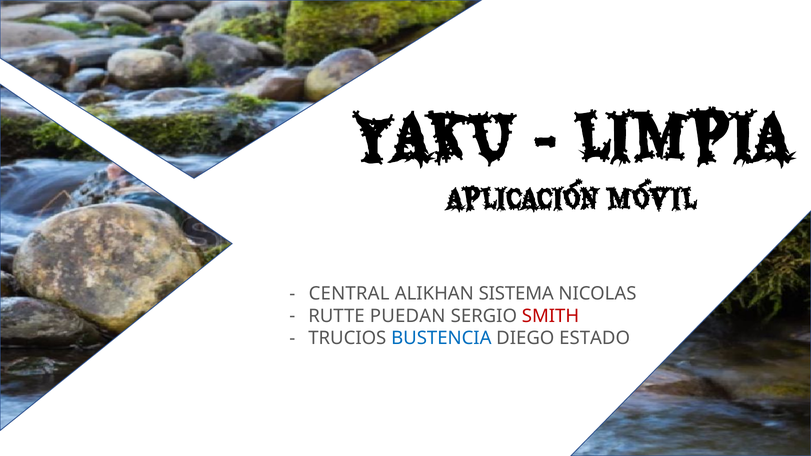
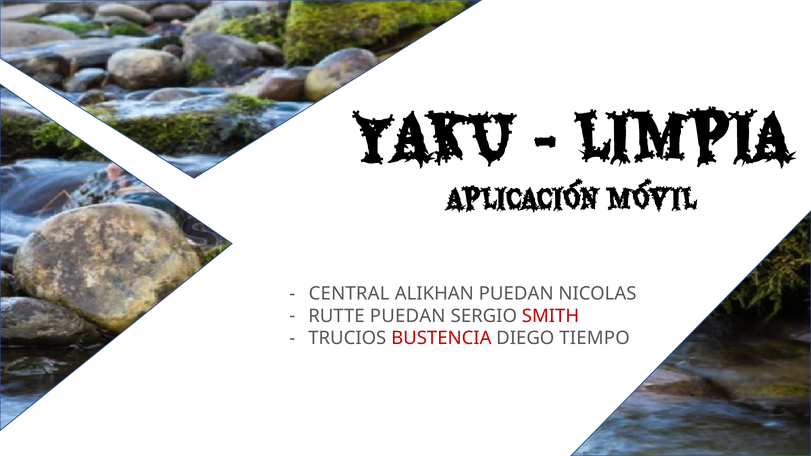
ALIKHAN SISTEMA: SISTEMA -> PUEDAN
BUSTENCIA colour: blue -> red
ESTADO: ESTADO -> TIEMPO
